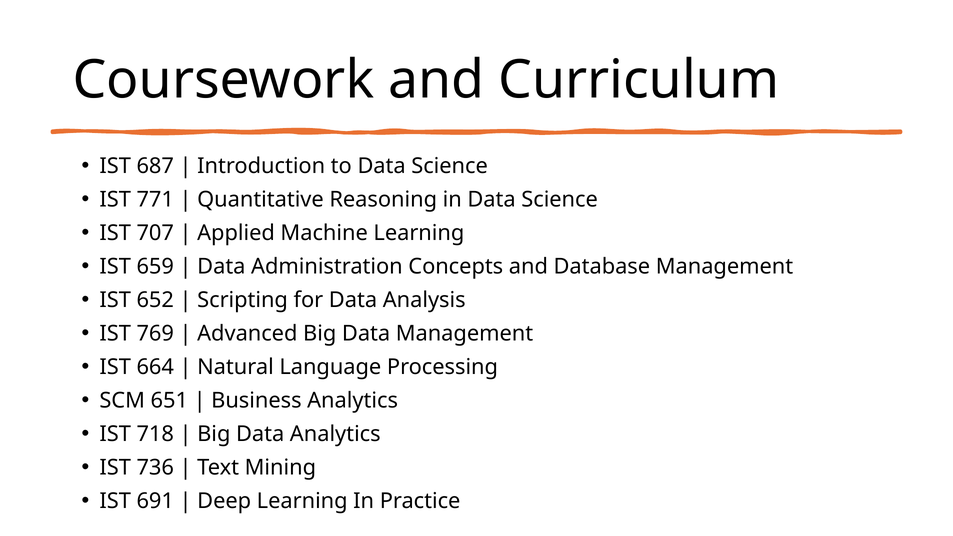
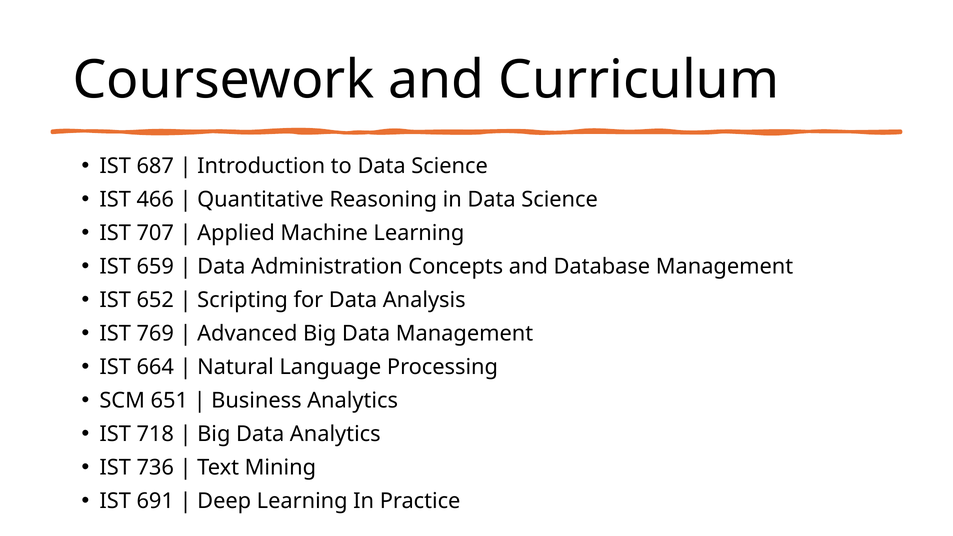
771: 771 -> 466
